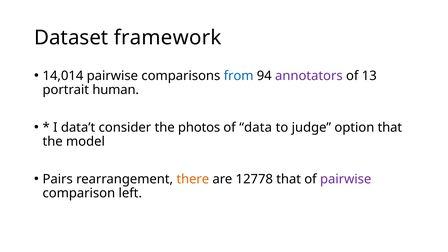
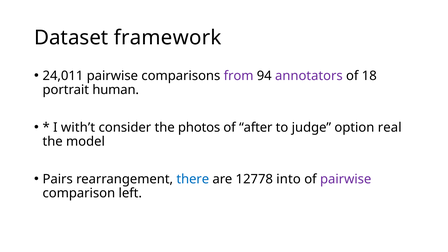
14,014: 14,014 -> 24,011
from colour: blue -> purple
13: 13 -> 18
data’t: data’t -> with’t
data: data -> after
option that: that -> real
there colour: orange -> blue
12778 that: that -> into
